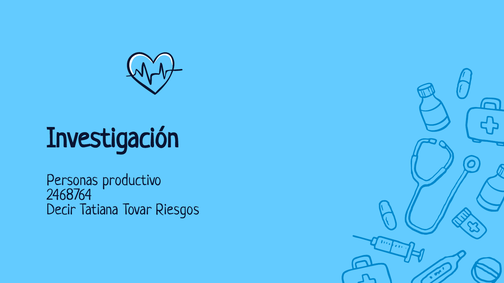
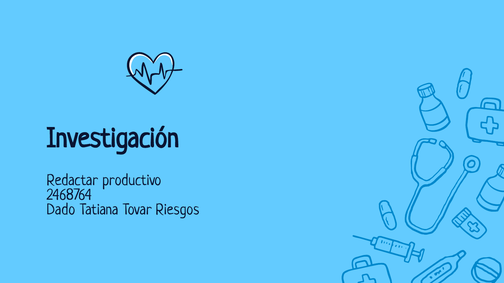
Personas: Personas -> Redactar
Decir: Decir -> Dado
